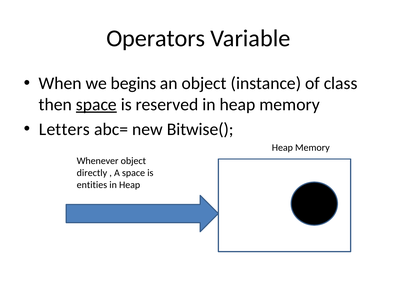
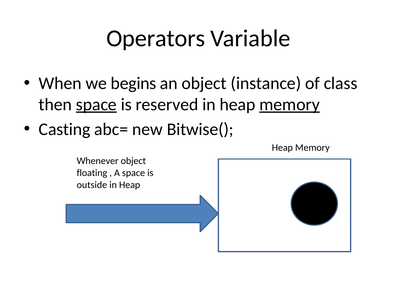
memory at (290, 104) underline: none -> present
Letters: Letters -> Casting
directly: directly -> floating
entities: entities -> outside
